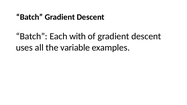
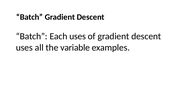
Each with: with -> uses
